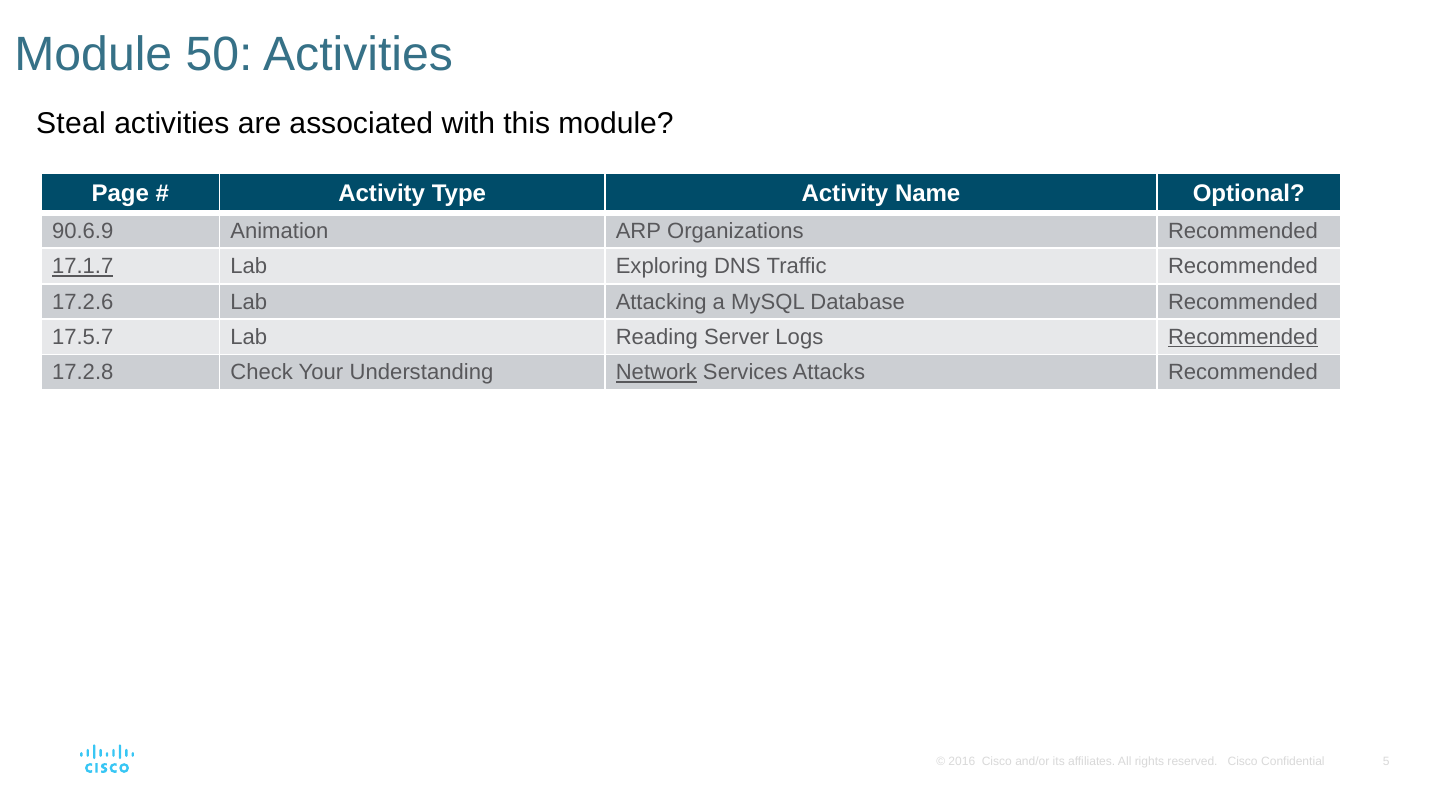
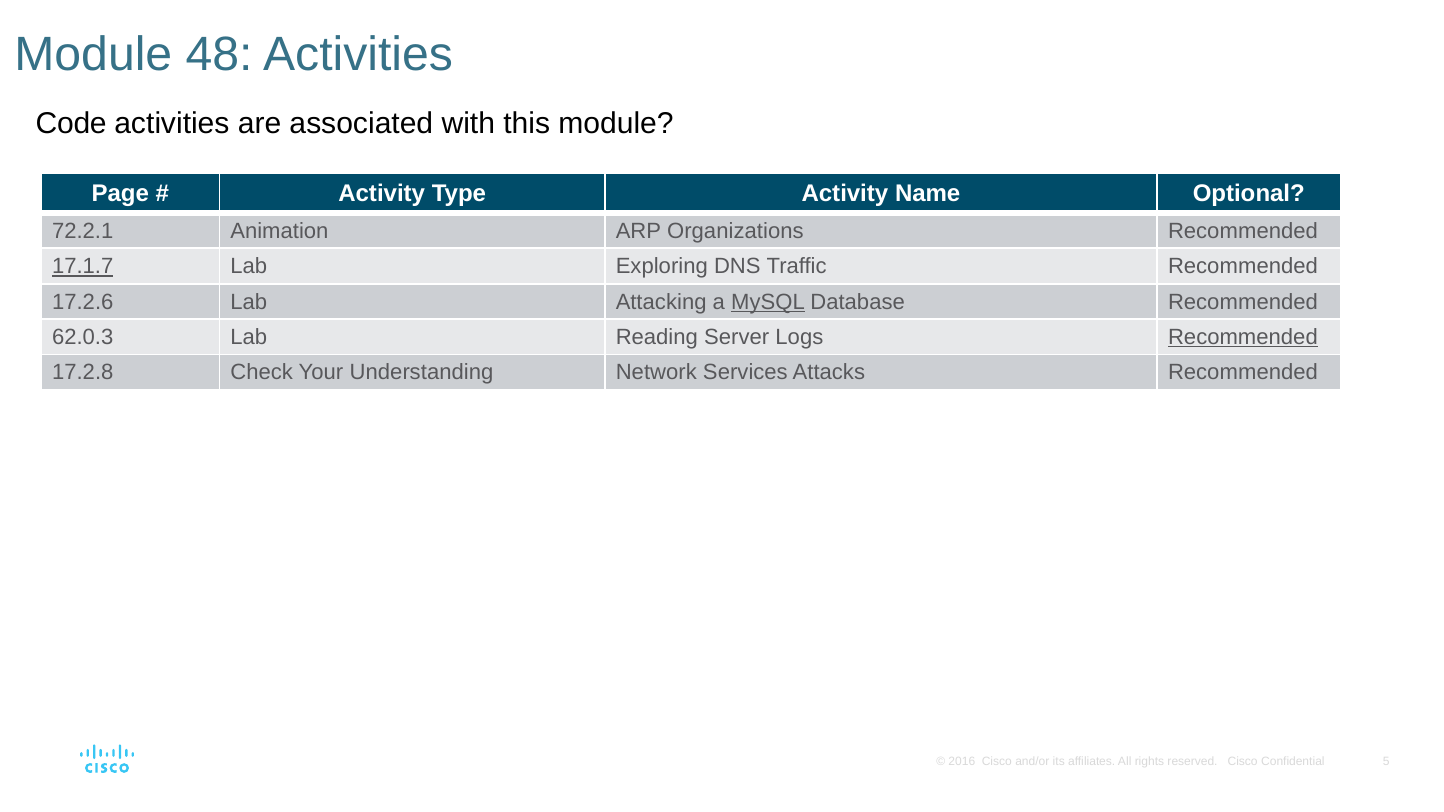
50: 50 -> 48
Steal: Steal -> Code
90.6.9: 90.6.9 -> 72.2.1
MySQL underline: none -> present
17.5.7: 17.5.7 -> 62.0.3
Network underline: present -> none
